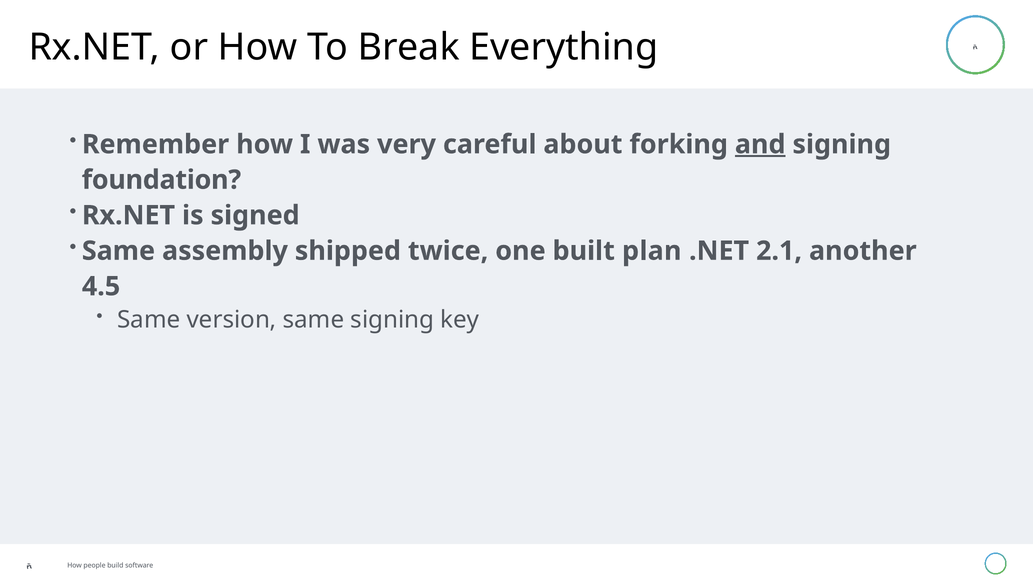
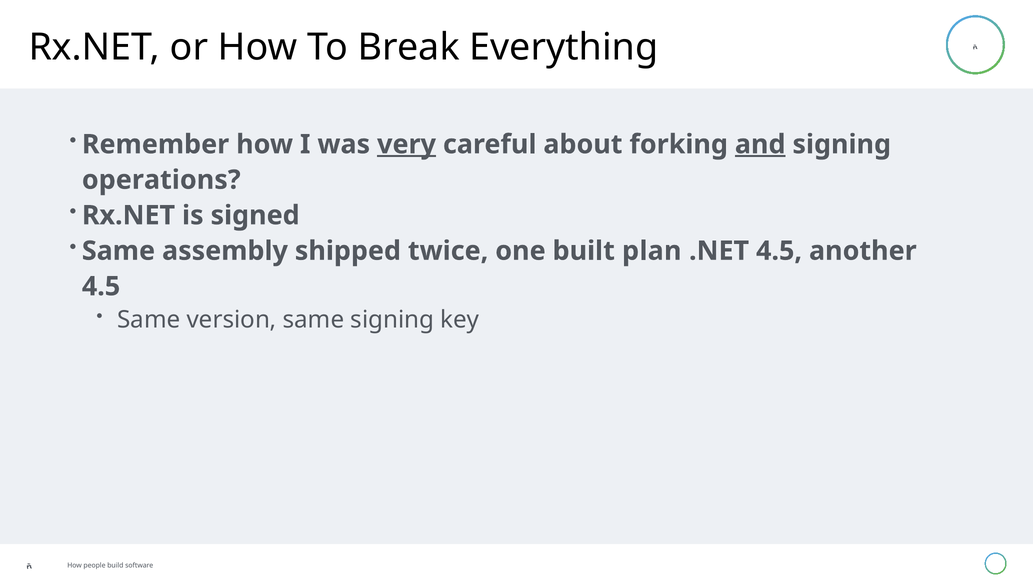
very underline: none -> present
foundation: foundation -> operations
.NET 2.1: 2.1 -> 4.5
